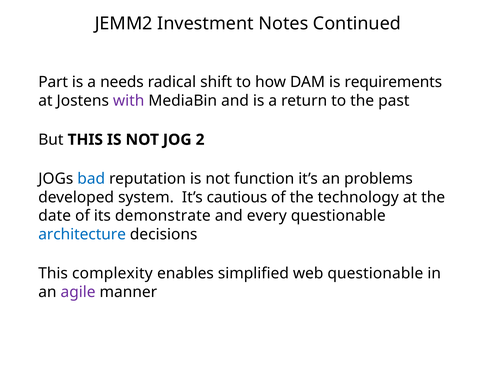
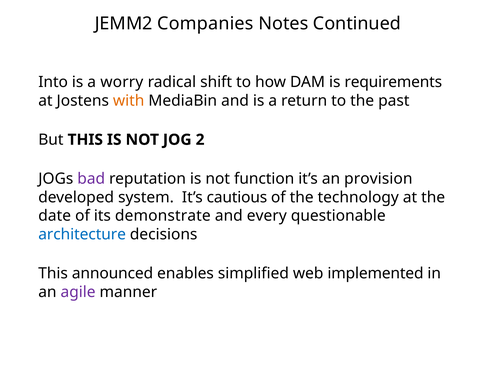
Investment: Investment -> Companies
Part: Part -> Into
needs: needs -> worry
with colour: purple -> orange
bad colour: blue -> purple
problems: problems -> provision
complexity: complexity -> announced
web questionable: questionable -> implemented
